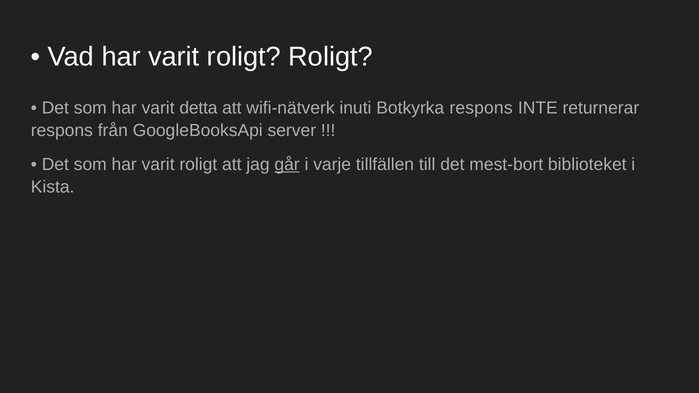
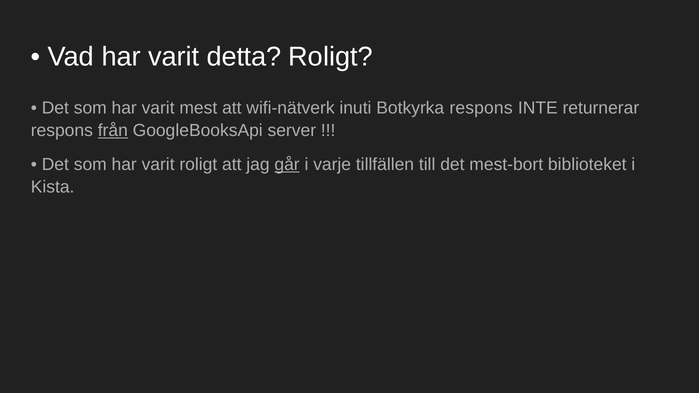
Vad har varit roligt: roligt -> detta
detta: detta -> mest
från underline: none -> present
